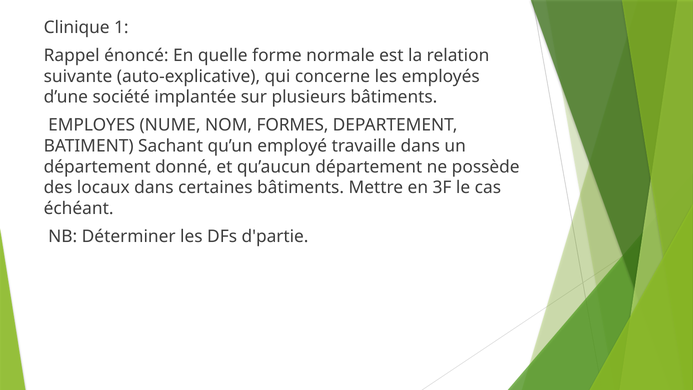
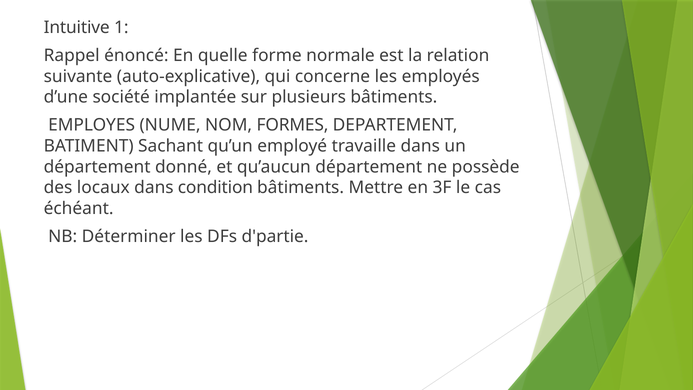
Clinique: Clinique -> Intuitive
certaines: certaines -> condition
